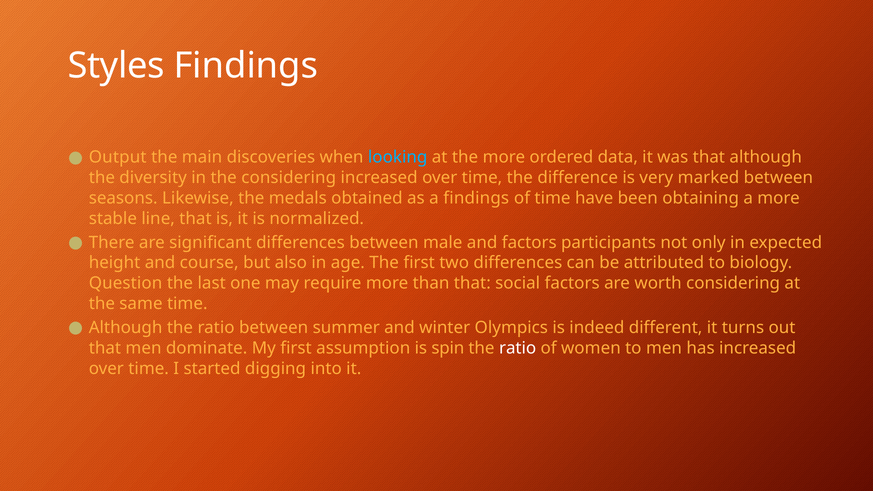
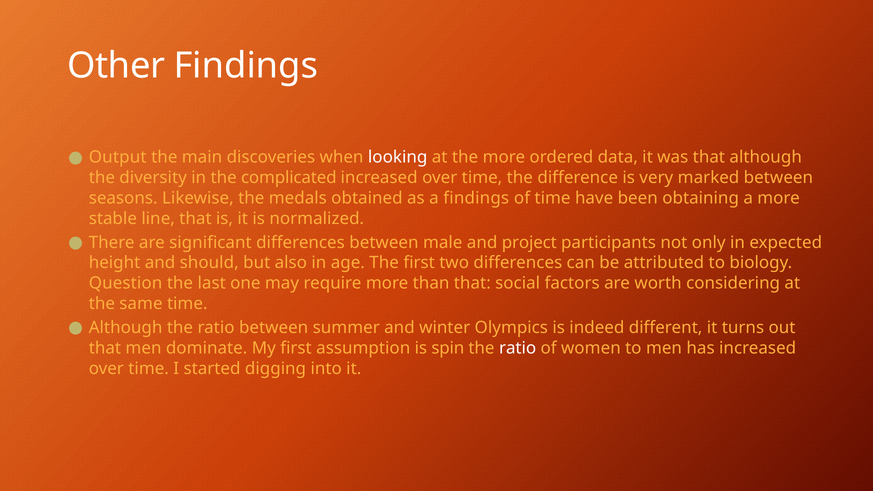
Styles: Styles -> Other
looking colour: light blue -> white
the considering: considering -> complicated
and factors: factors -> project
course: course -> should
